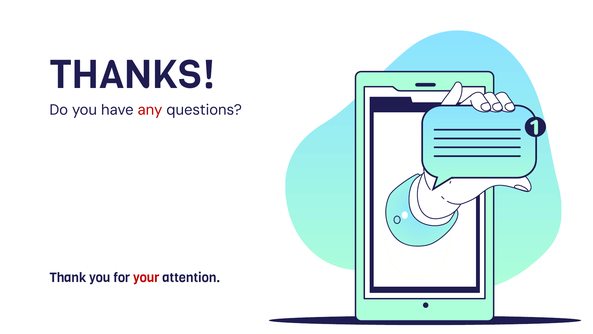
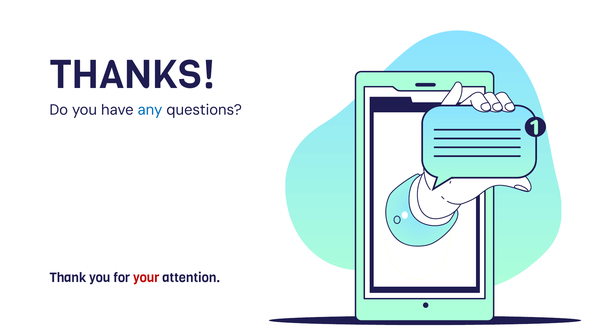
any colour: red -> blue
